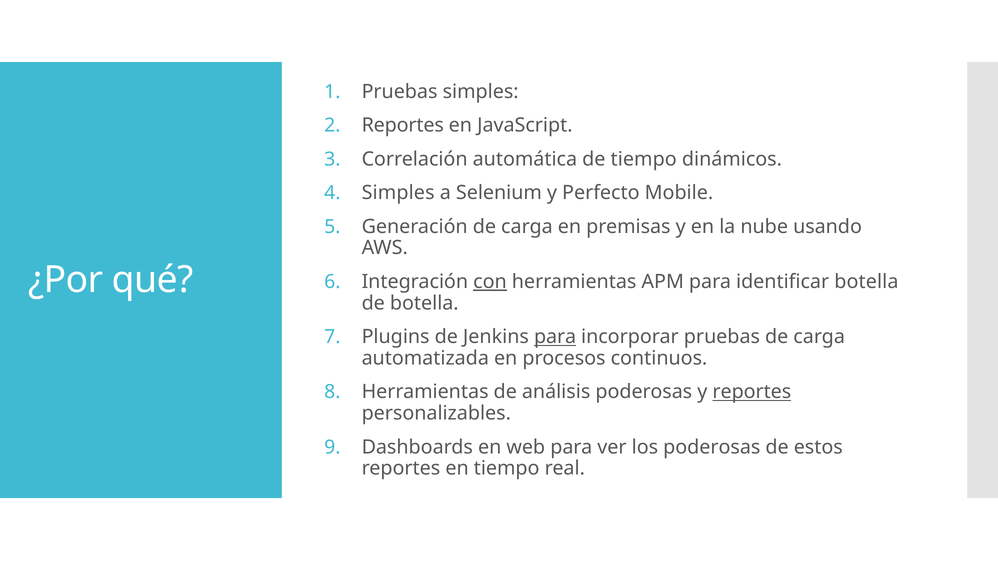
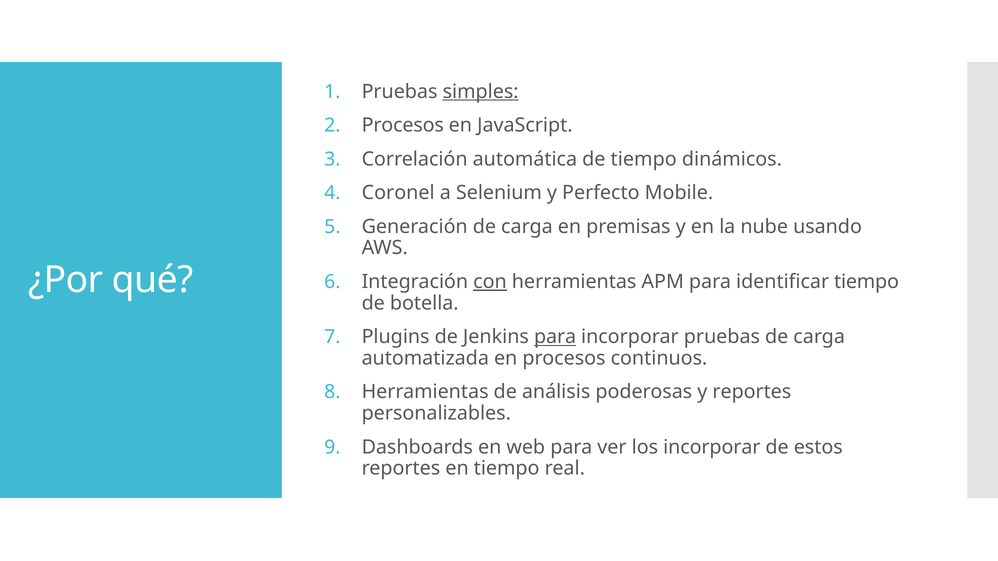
simples at (481, 92) underline: none -> present
Reportes at (403, 125): Reportes -> Procesos
Simples at (398, 193): Simples -> Coronel
identificar botella: botella -> tiempo
reportes at (752, 392) underline: present -> none
los poderosas: poderosas -> incorporar
